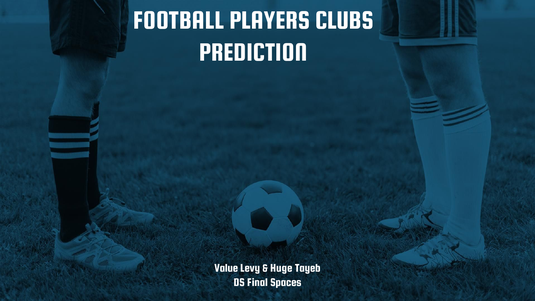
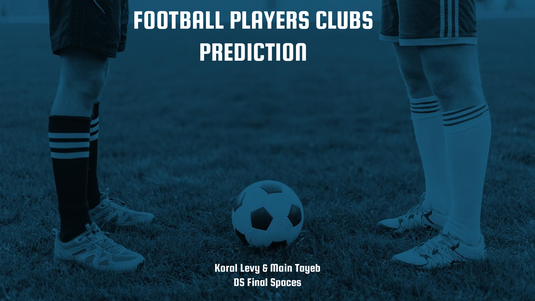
Value: Value -> Koral
Huge: Huge -> Main
